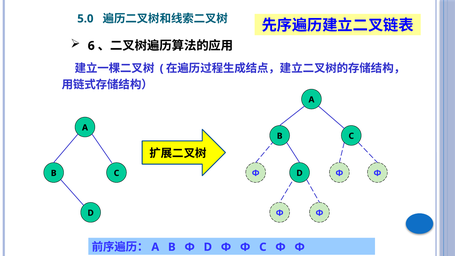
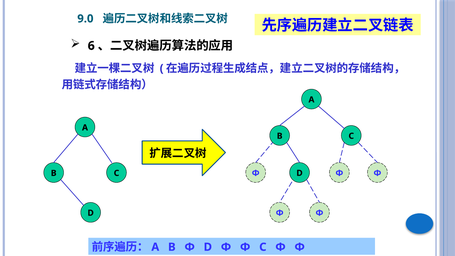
5.0: 5.0 -> 9.0
